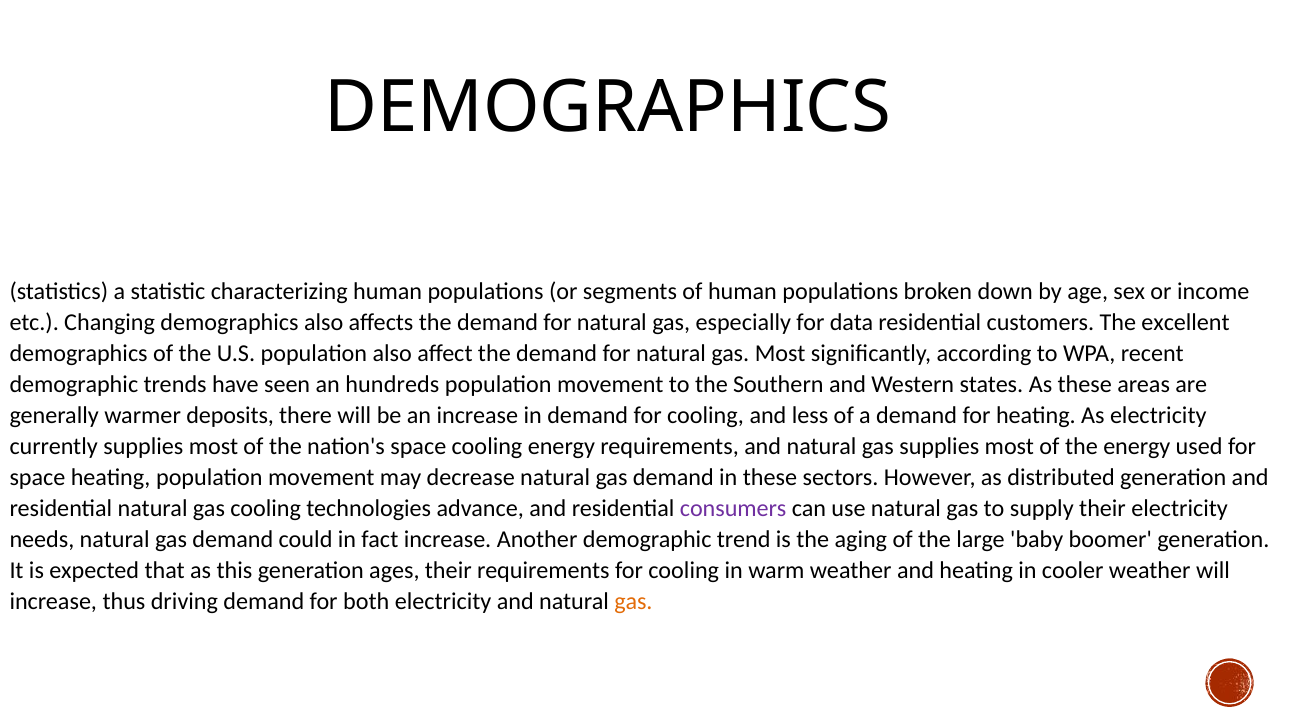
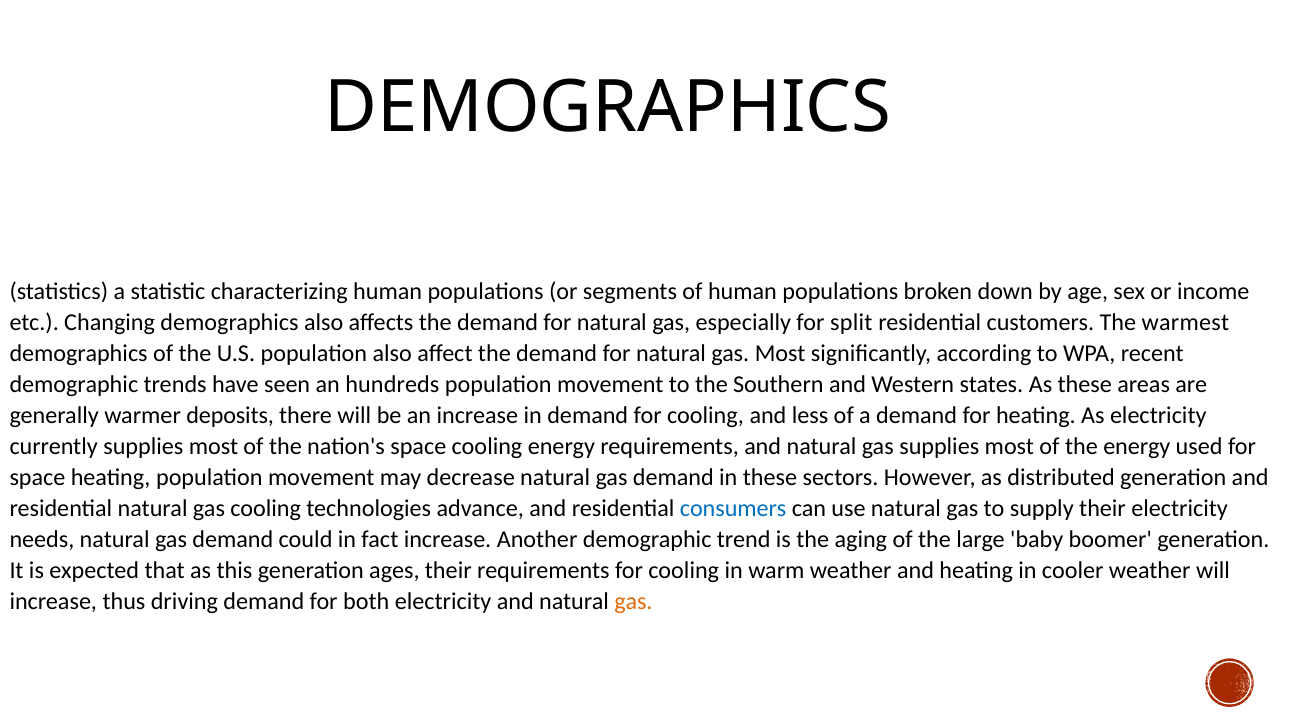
data: data -> split
excellent: excellent -> warmest
consumers colour: purple -> blue
